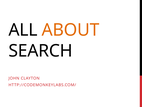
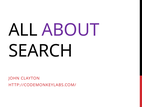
ABOUT colour: orange -> purple
